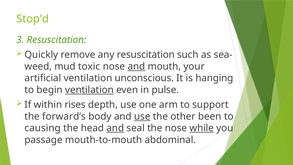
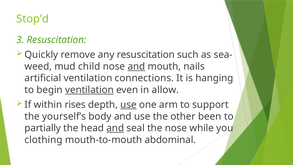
toxic: toxic -> child
your: your -> nails
unconscious: unconscious -> connections
pulse: pulse -> allow
use at (128, 105) underline: none -> present
forward’s: forward’s -> yourself’s
use at (142, 116) underline: present -> none
causing: causing -> partially
while underline: present -> none
passage: passage -> clothing
